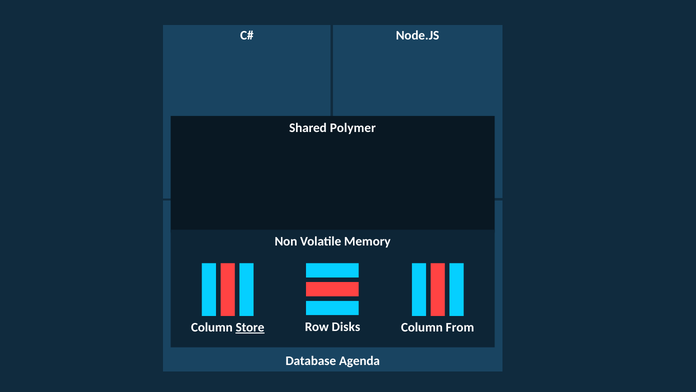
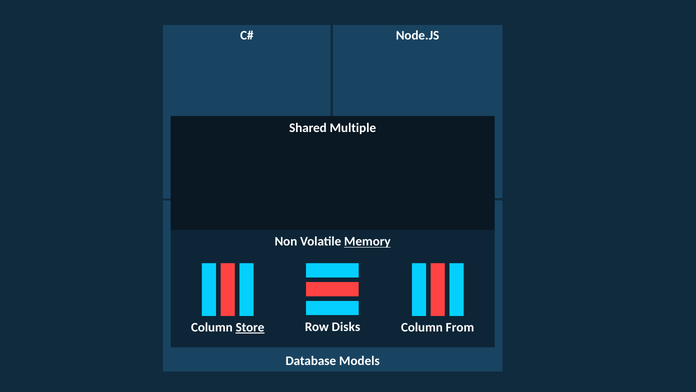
Polymer: Polymer -> Multiple
Memory underline: none -> present
Agenda: Agenda -> Models
